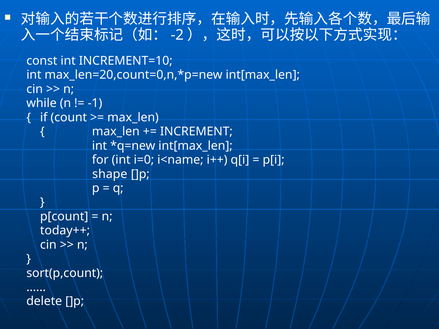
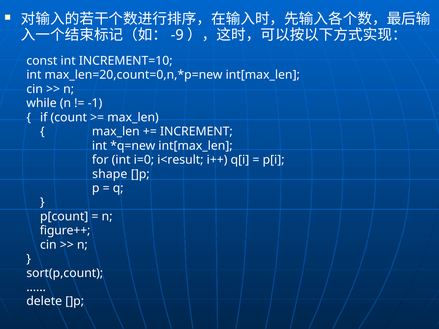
-2: -2 -> -9
i<name: i<name -> i<result
today++: today++ -> figure++
